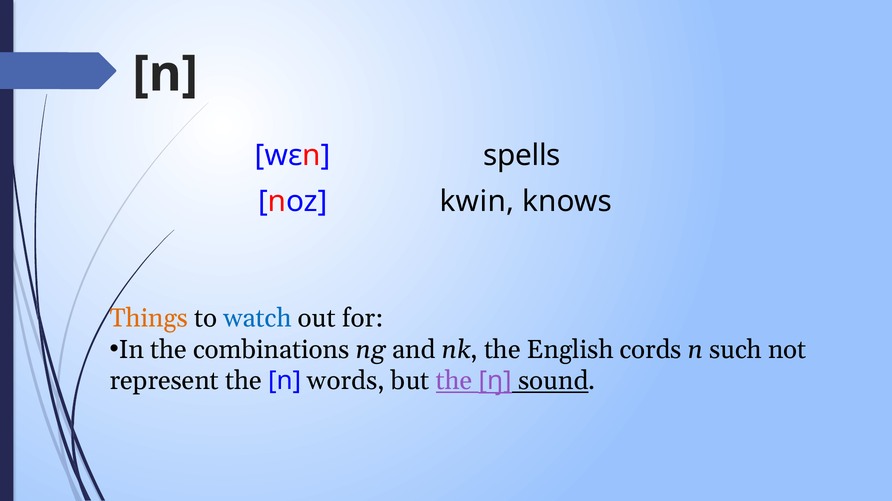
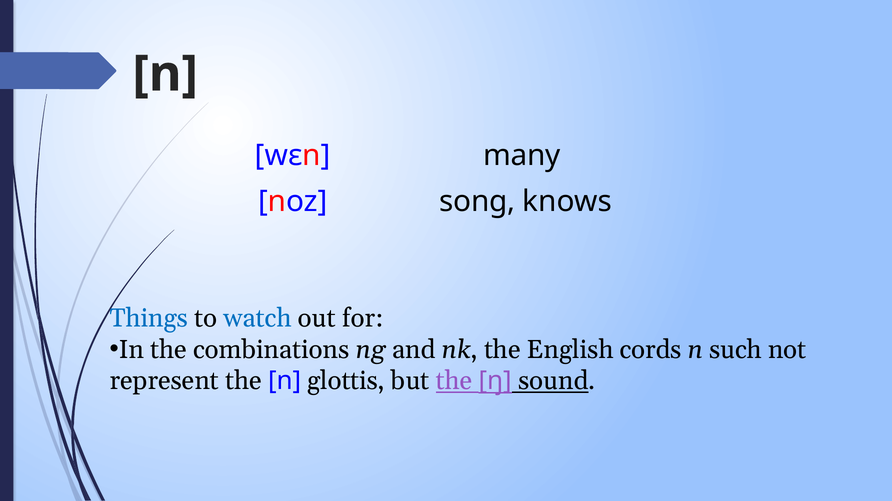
spells: spells -> many
kwin: kwin -> song
Things colour: orange -> blue
words: words -> glottis
